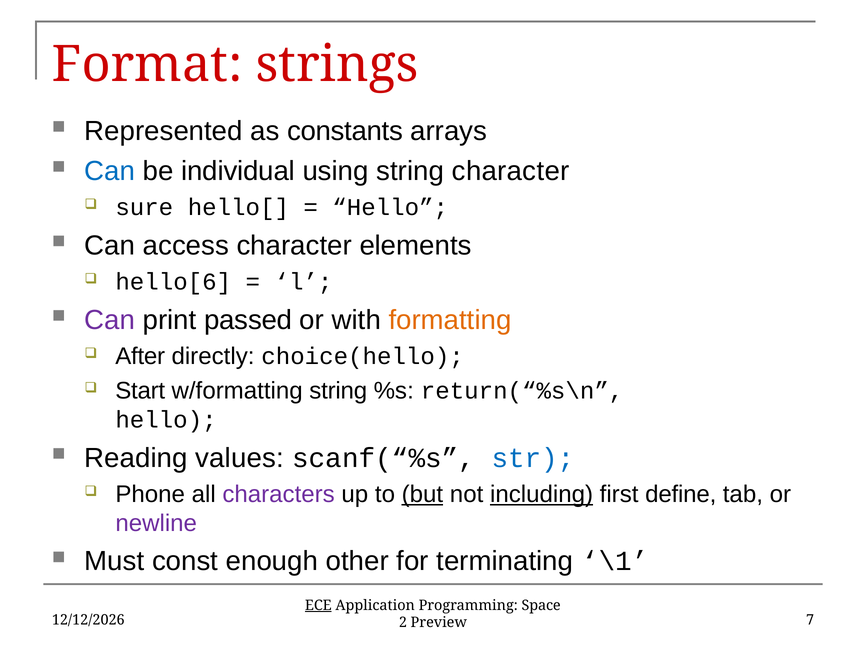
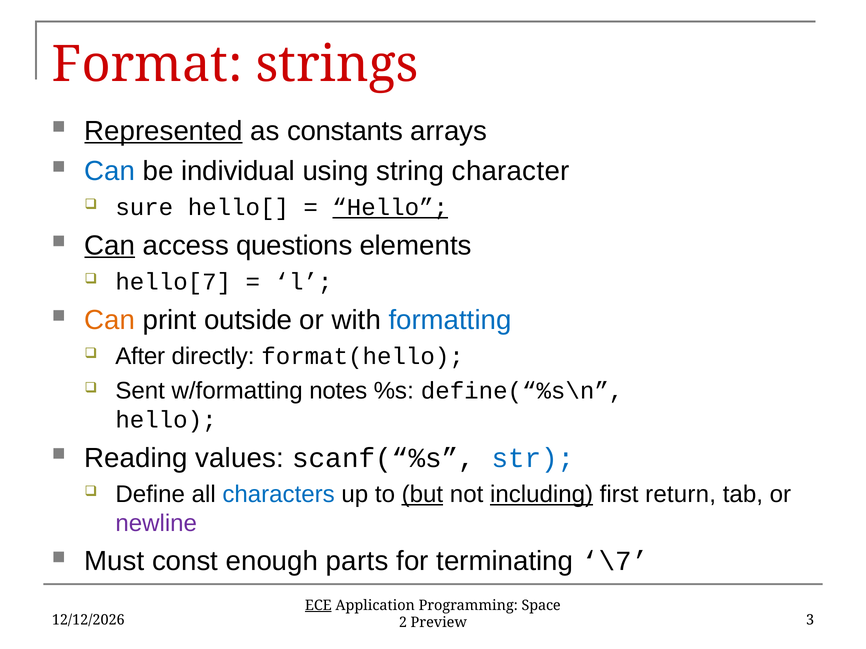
Represented underline: none -> present
Hello at (390, 208) underline: none -> present
Can at (110, 246) underline: none -> present
access character: character -> questions
hello[6: hello[6 -> hello[7
Can at (110, 320) colour: purple -> orange
passed: passed -> outside
formatting colour: orange -> blue
choice(hello: choice(hello -> format(hello
Start: Start -> Sent
w/formatting string: string -> notes
return(“%s\n: return(“%s\n -> define(“%s\n
Phone: Phone -> Define
characters colour: purple -> blue
define: define -> return
other: other -> parts
\1: \1 -> \7
7: 7 -> 3
